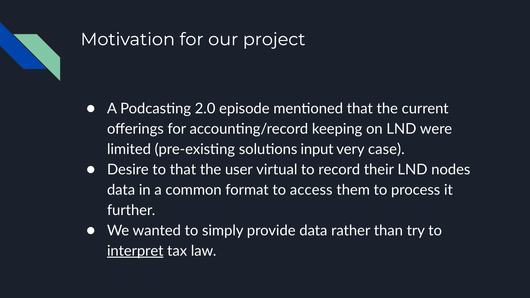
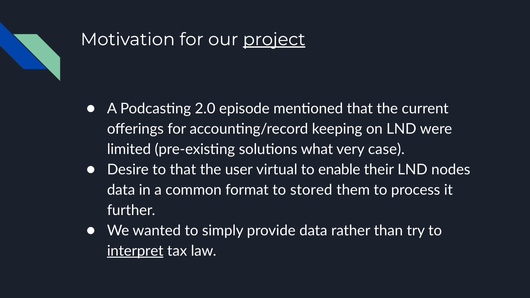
project underline: none -> present
input: input -> what
record: record -> enable
access: access -> stored
